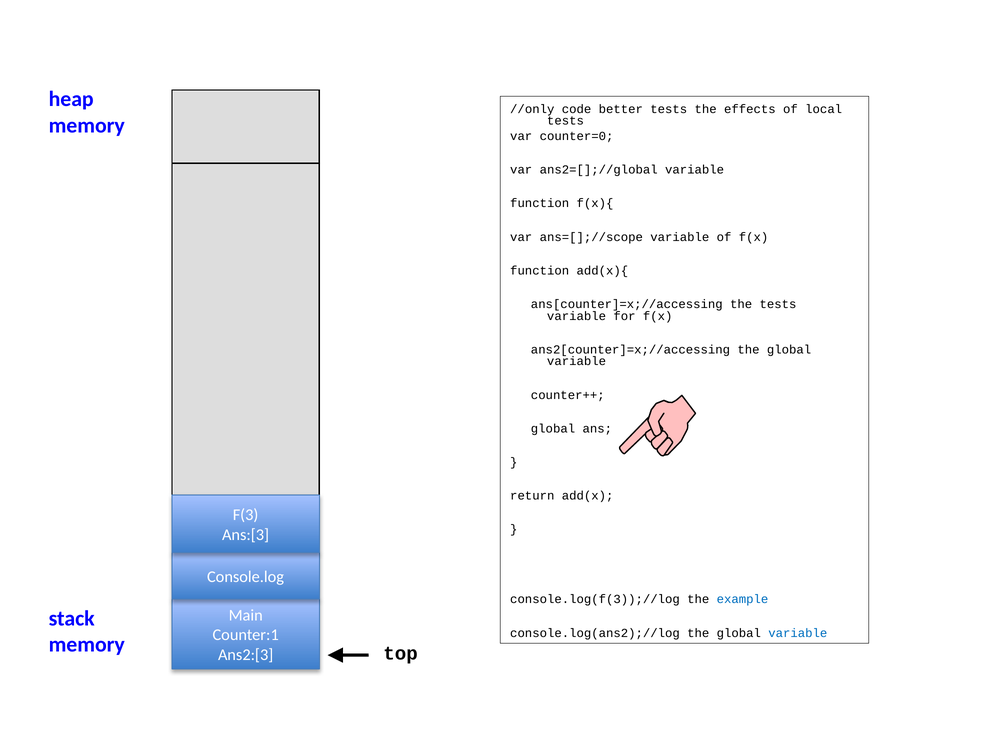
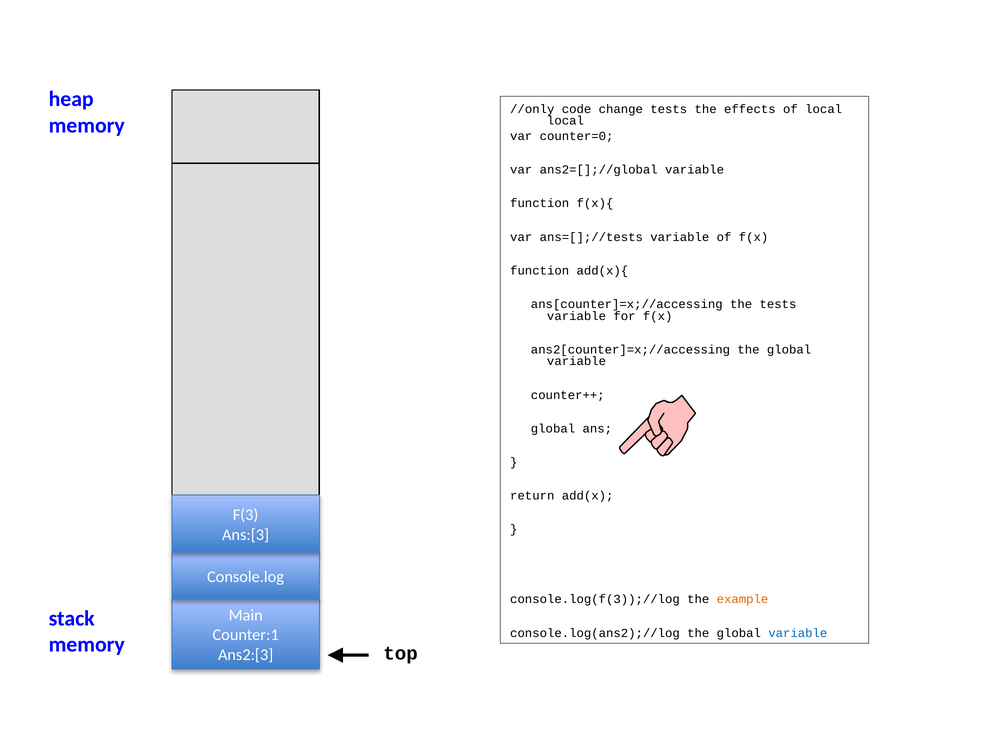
better: better -> change
tests at (565, 121): tests -> local
ans=[];//scope: ans=[];//scope -> ans=[];//tests
example colour: blue -> orange
